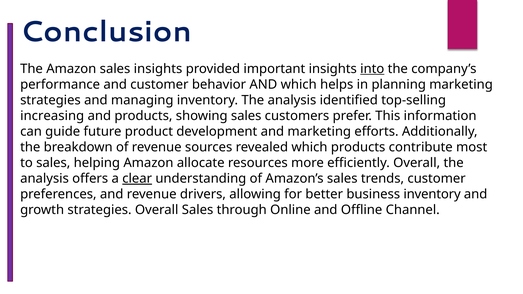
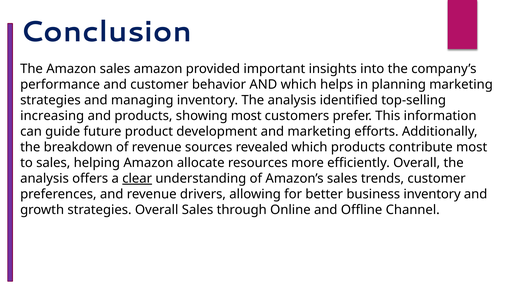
sales insights: insights -> amazon
into underline: present -> none
showing sales: sales -> most
